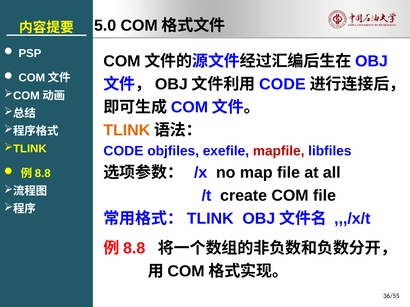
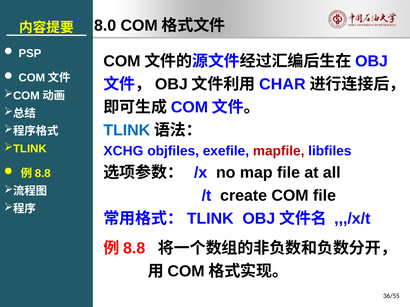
5.0: 5.0 -> 8.0
CODE at (282, 84): CODE -> CHAR
TLINK at (127, 130) colour: orange -> blue
CODE at (123, 151): CODE -> XCHG
